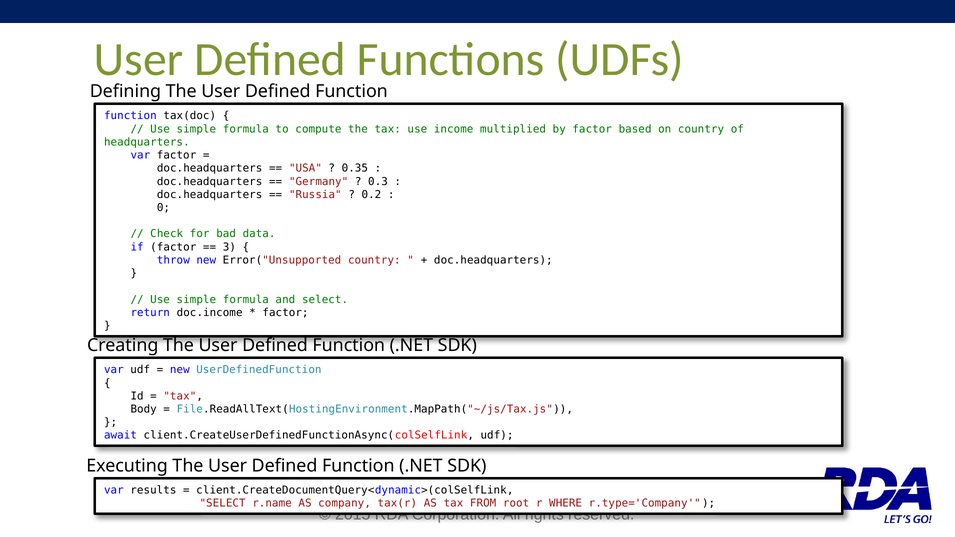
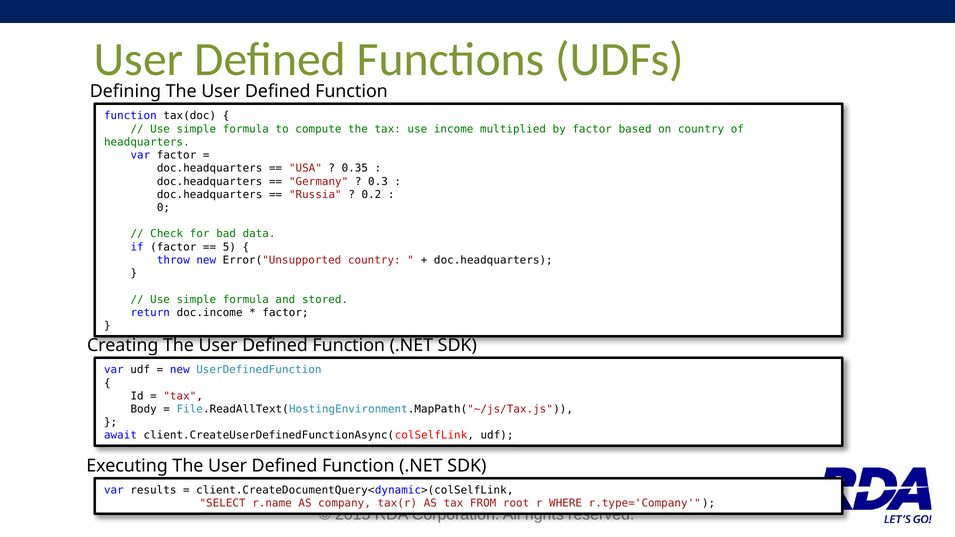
3: 3 -> 5
and select: select -> stored
